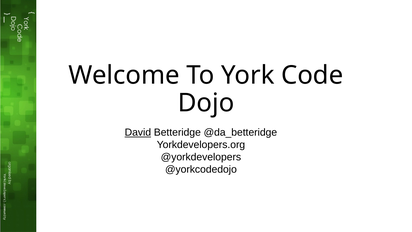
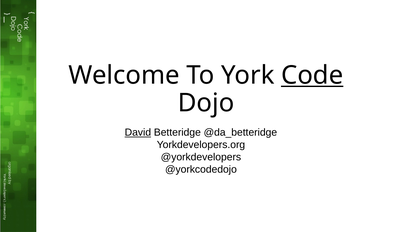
Code underline: none -> present
